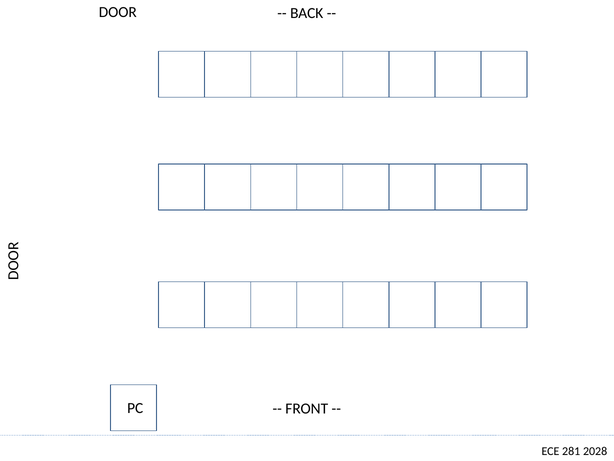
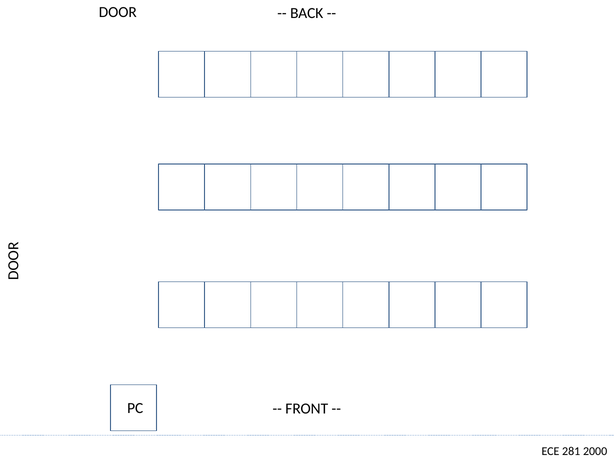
2028: 2028 -> 2000
